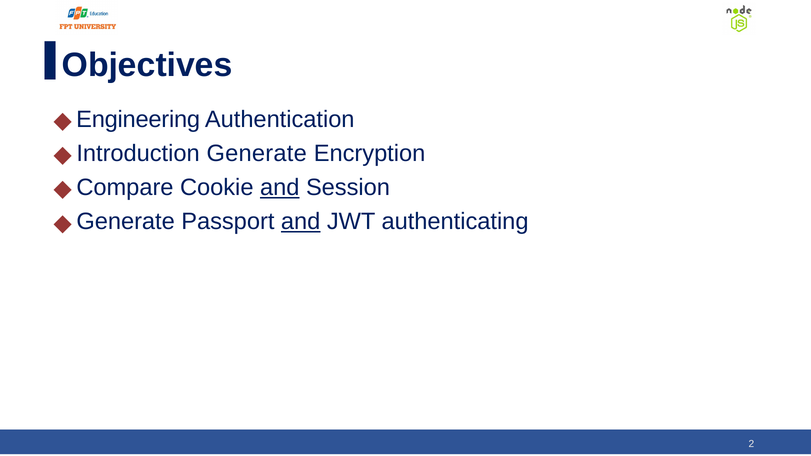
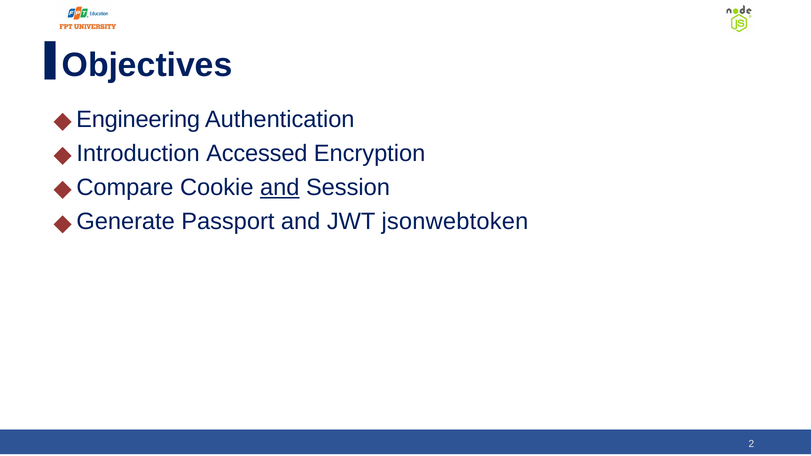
Introduction Generate: Generate -> Accessed
and at (301, 222) underline: present -> none
authenticating: authenticating -> jsonwebtoken
